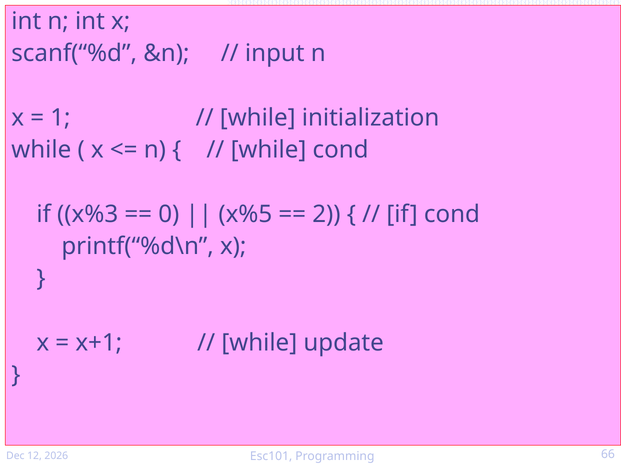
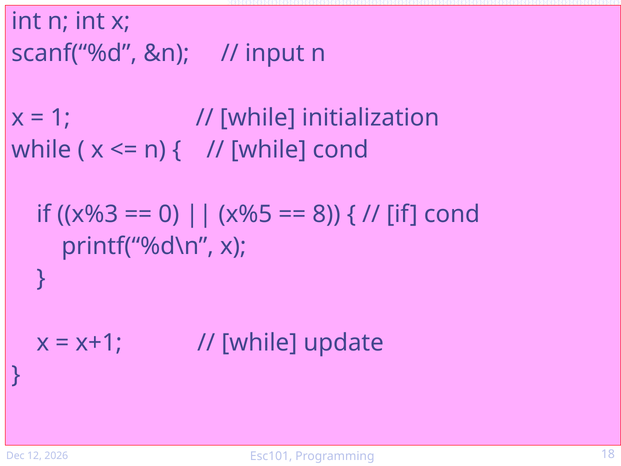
2: 2 -> 8
66: 66 -> 18
